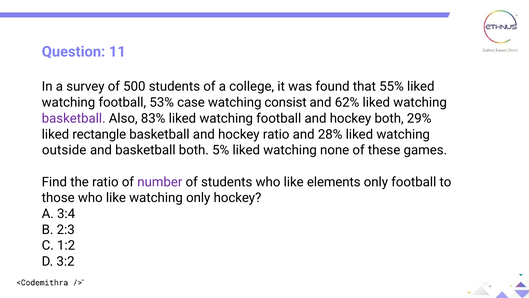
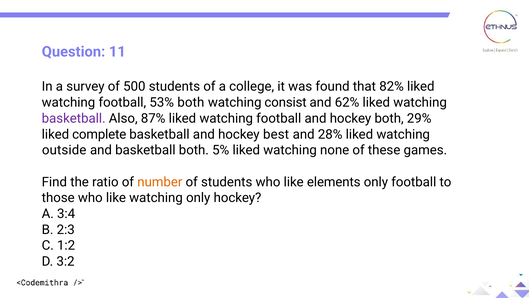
55%: 55% -> 82%
53% case: case -> both
83%: 83% -> 87%
rectangle: rectangle -> complete
hockey ratio: ratio -> best
number colour: purple -> orange
